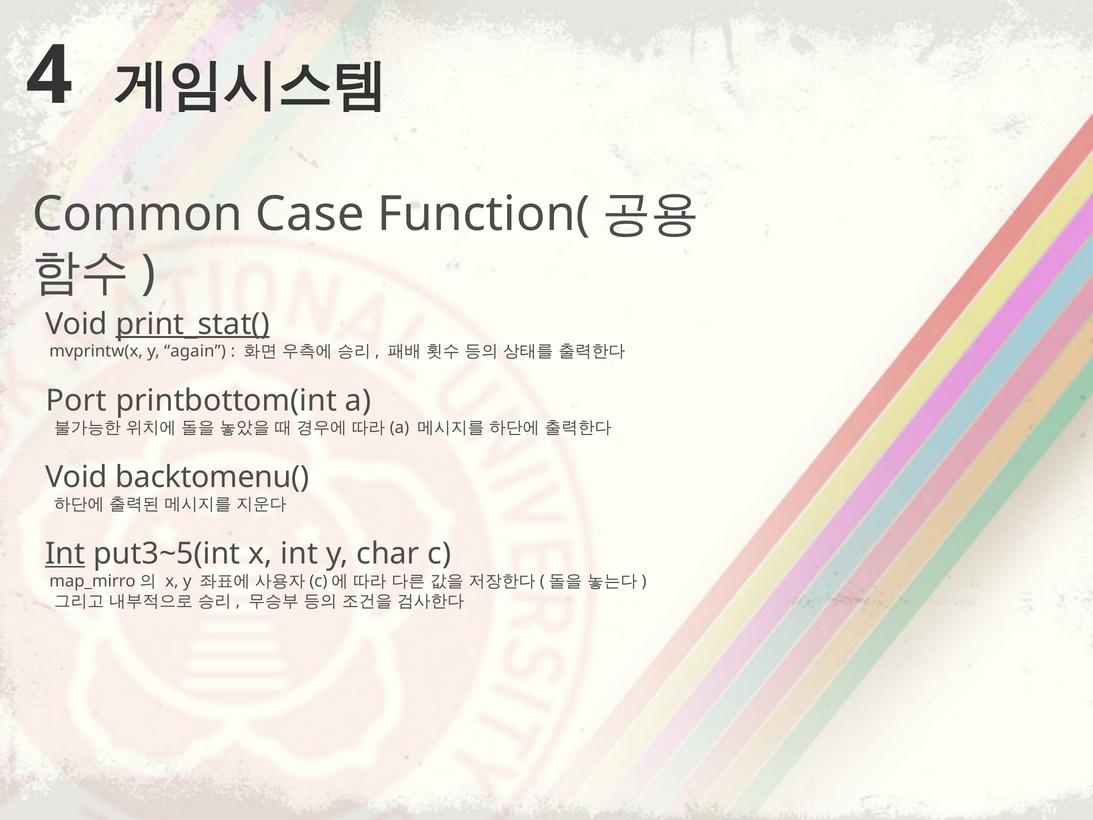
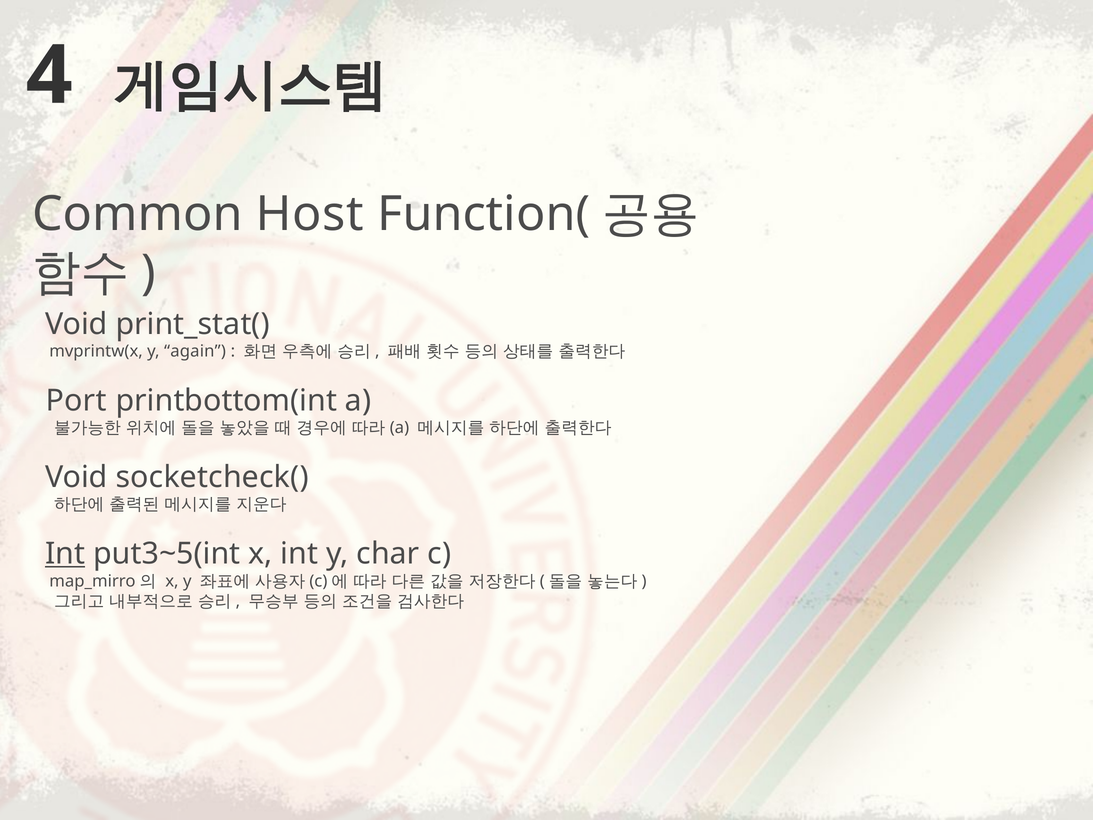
Case: Case -> Host
print_stat( underline: present -> none
backtomenu(: backtomenu( -> socketcheck(
